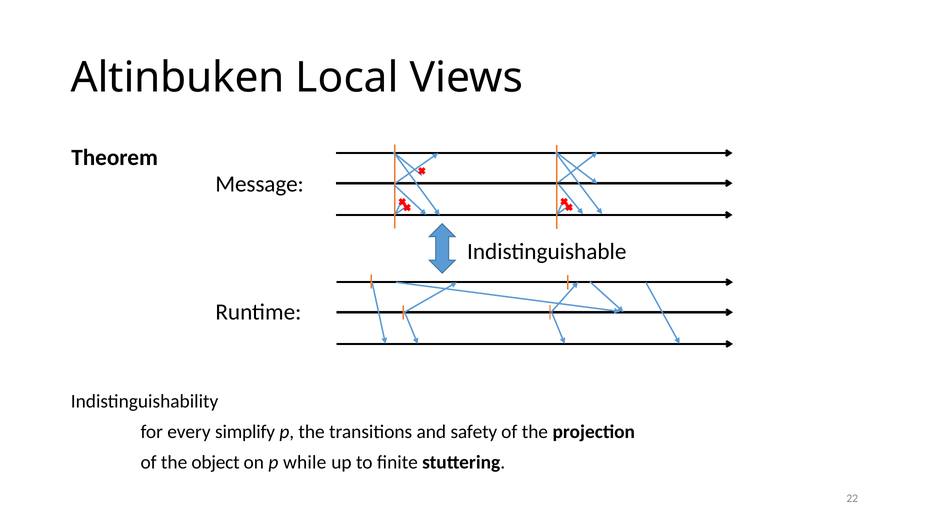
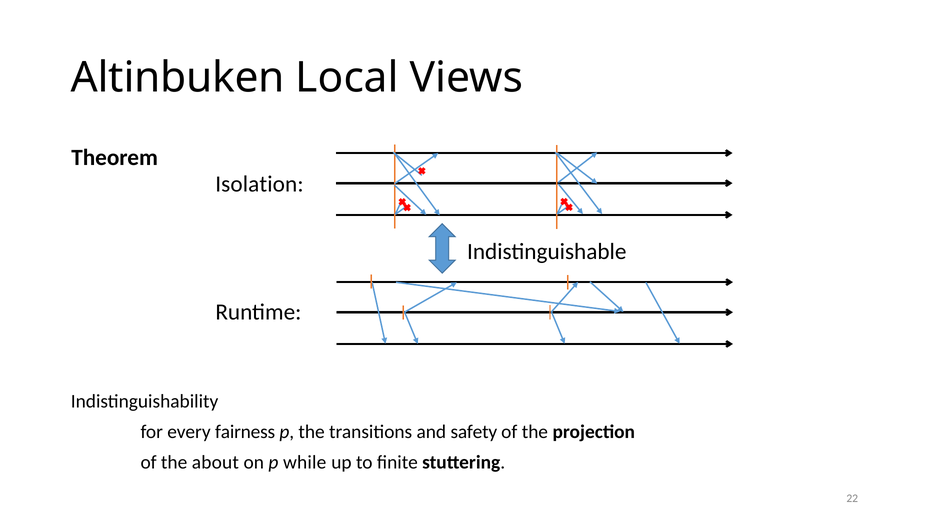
Message: Message -> Isolation
simplify: simplify -> fairness
object: object -> about
